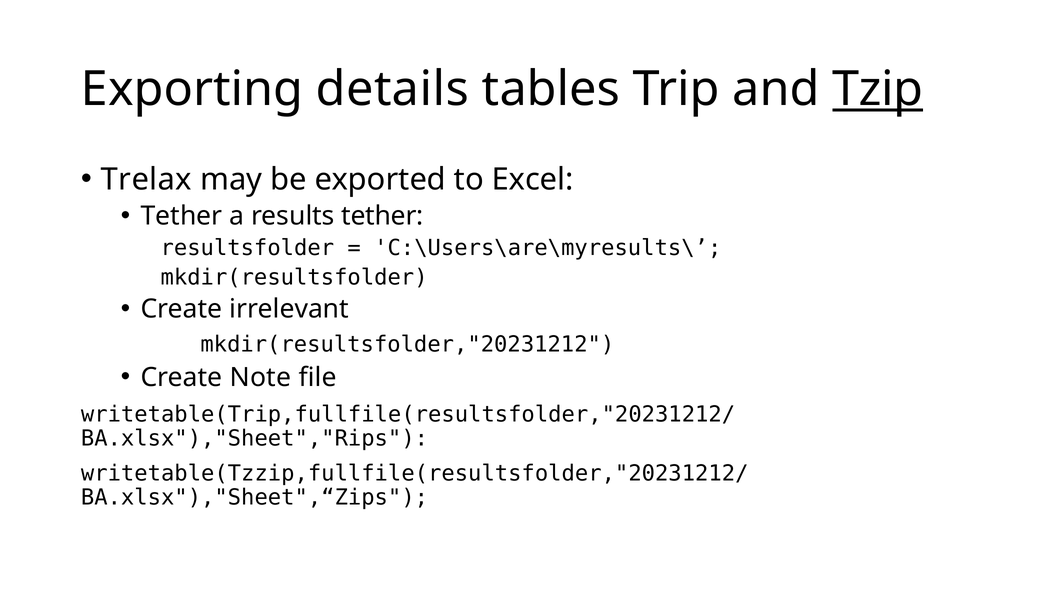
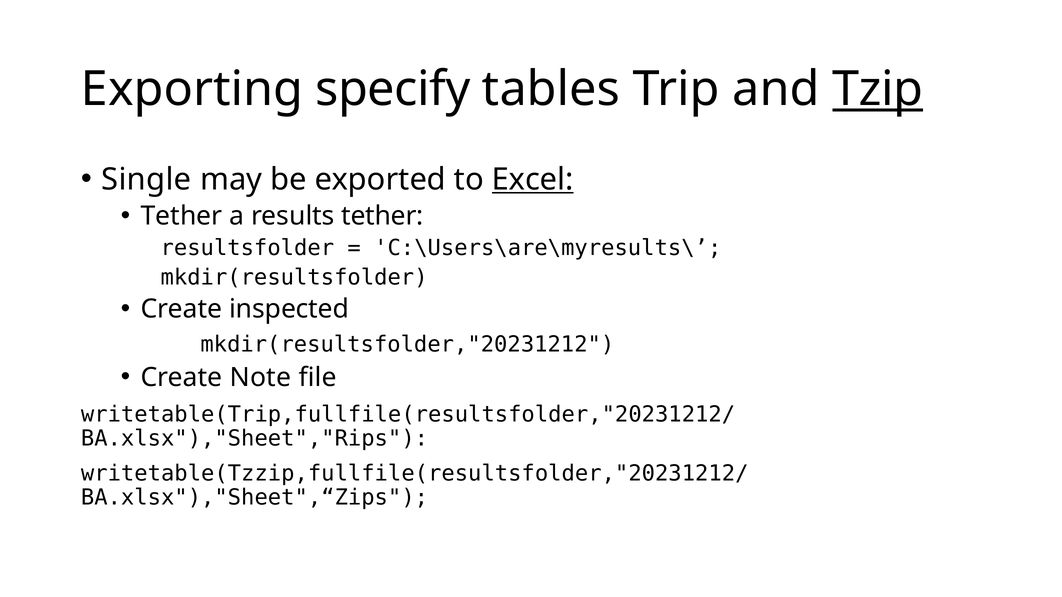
details: details -> specify
Trelax: Trelax -> Single
Excel underline: none -> present
irrelevant: irrelevant -> inspected
